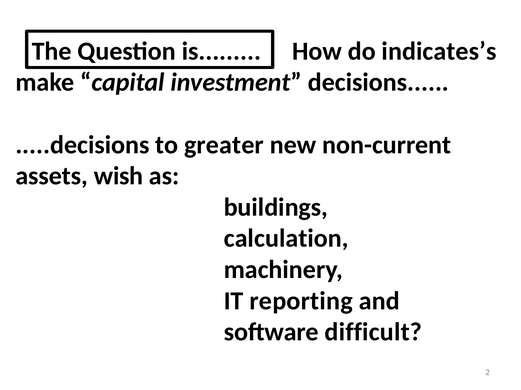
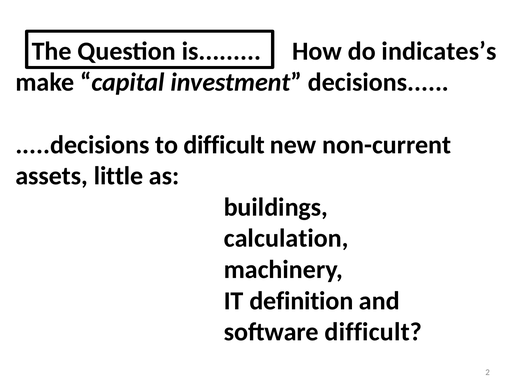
to greater: greater -> difficult
wish: wish -> little
reporting: reporting -> definition
